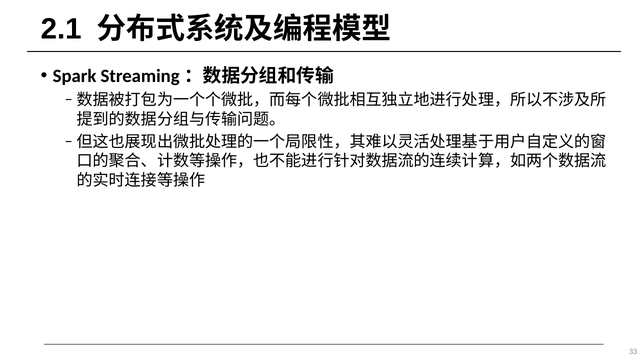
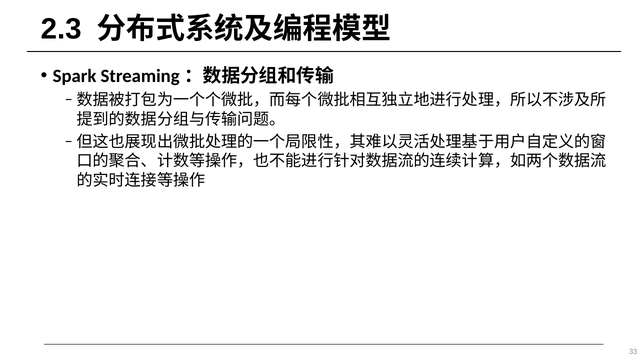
2.1: 2.1 -> 2.3
